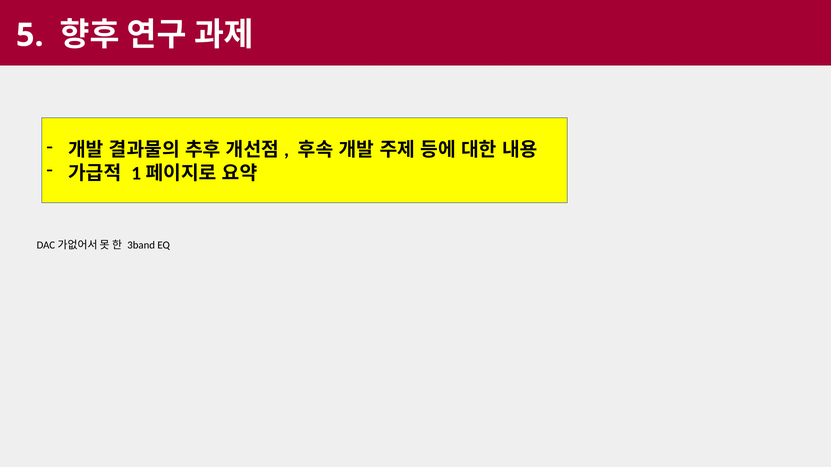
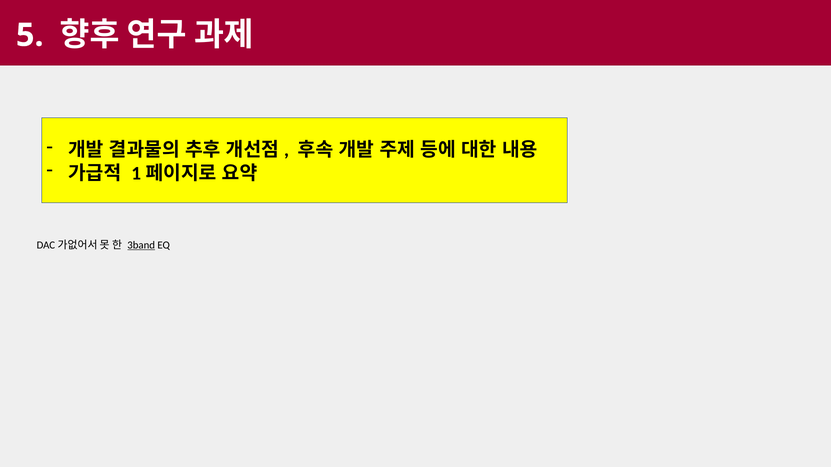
3band underline: none -> present
